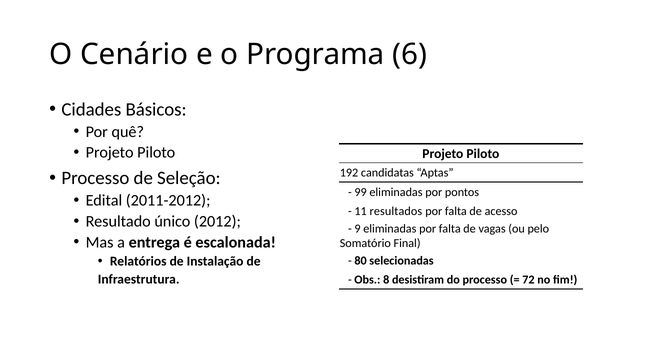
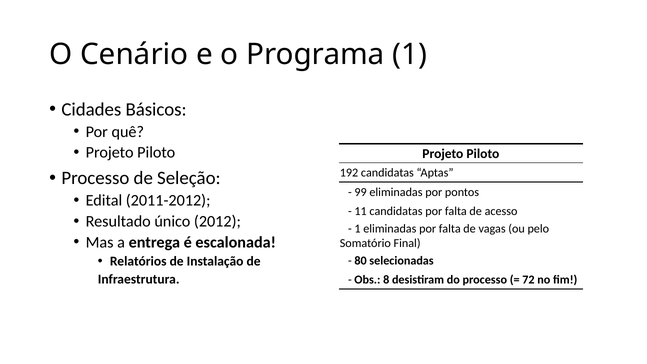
Programa 6: 6 -> 1
11 resultados: resultados -> candidatas
9 at (357, 229): 9 -> 1
